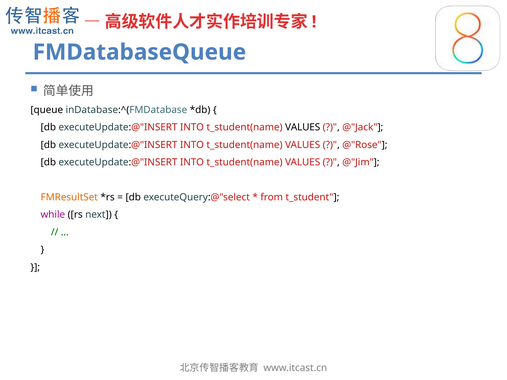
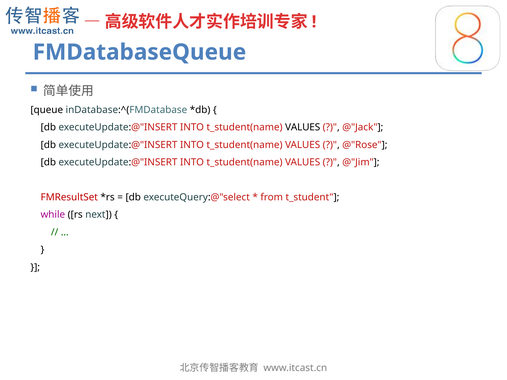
FMResultSet colour: orange -> red
